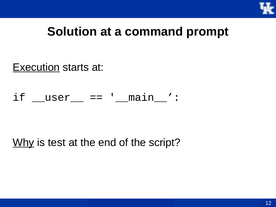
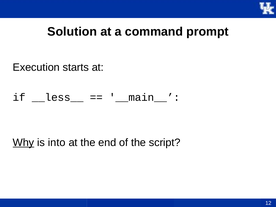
Execution underline: present -> none
__user__: __user__ -> __less__
test: test -> into
